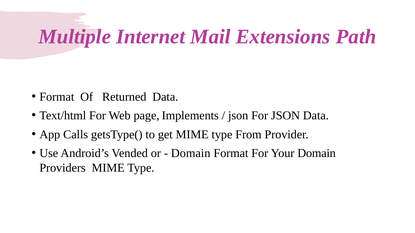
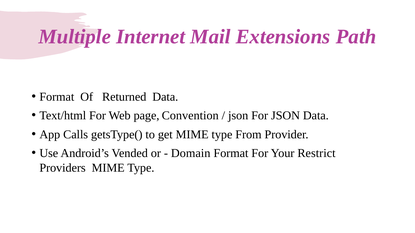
Implements: Implements -> Convention
Your Domain: Domain -> Restrict
